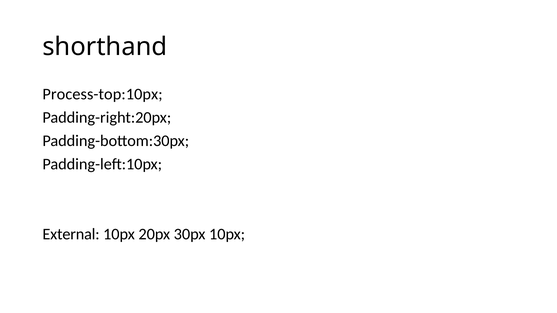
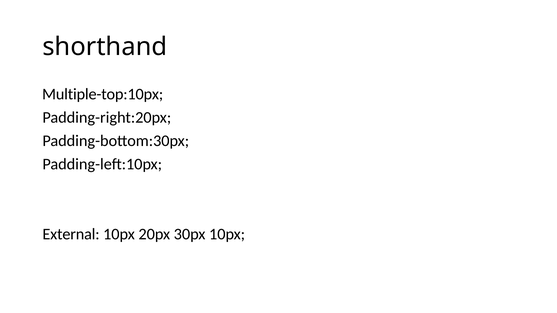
Process-top:10px: Process-top:10px -> Multiple-top:10px
